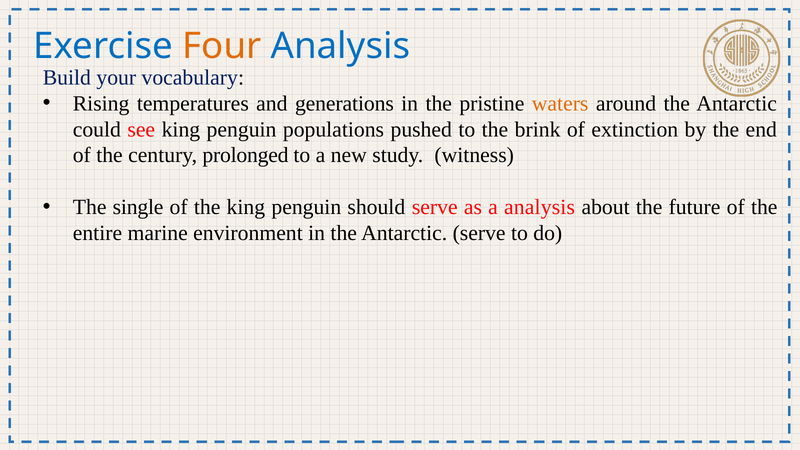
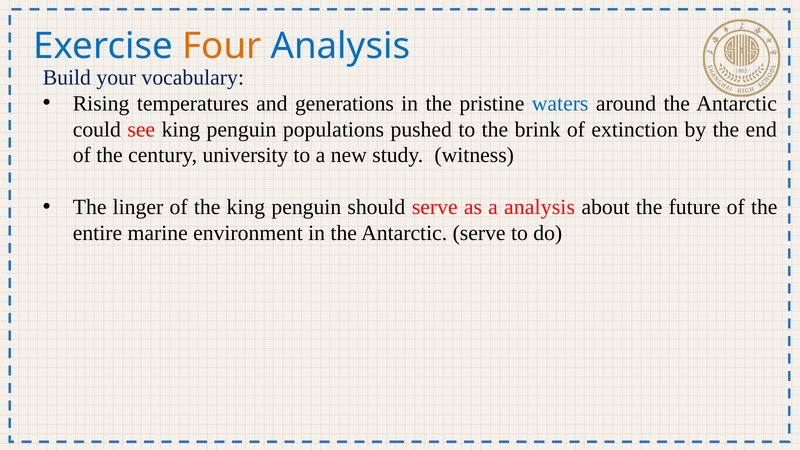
waters colour: orange -> blue
prolonged: prolonged -> university
single: single -> linger
